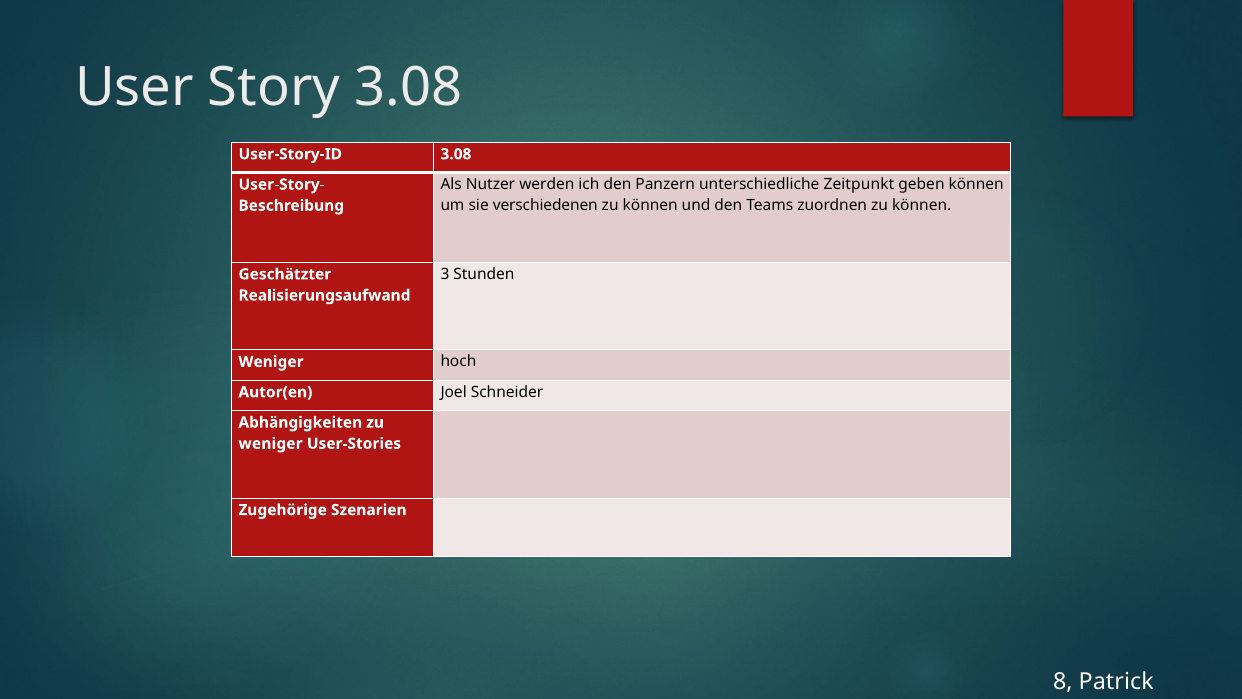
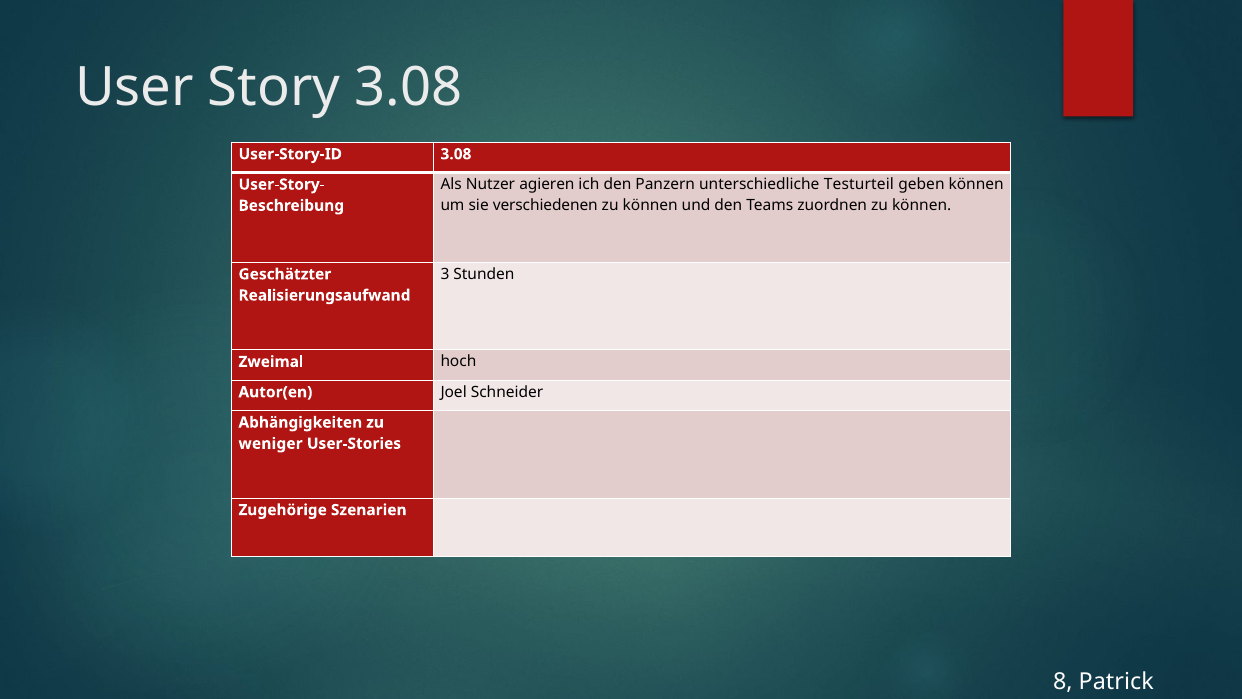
werden: werden -> agieren
Zeitpunkt: Zeitpunkt -> Testurteil
Weniger at (271, 362): Weniger -> Zweimal
